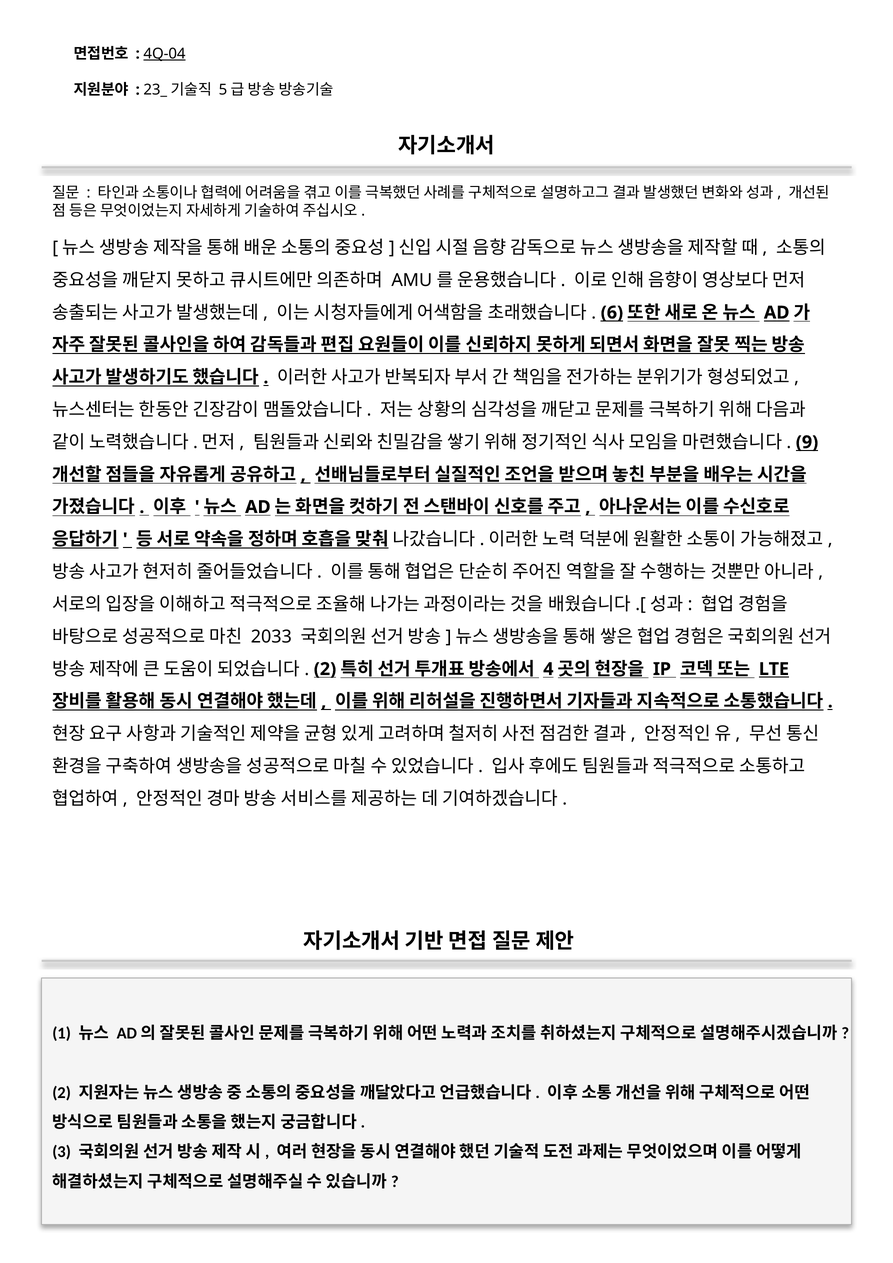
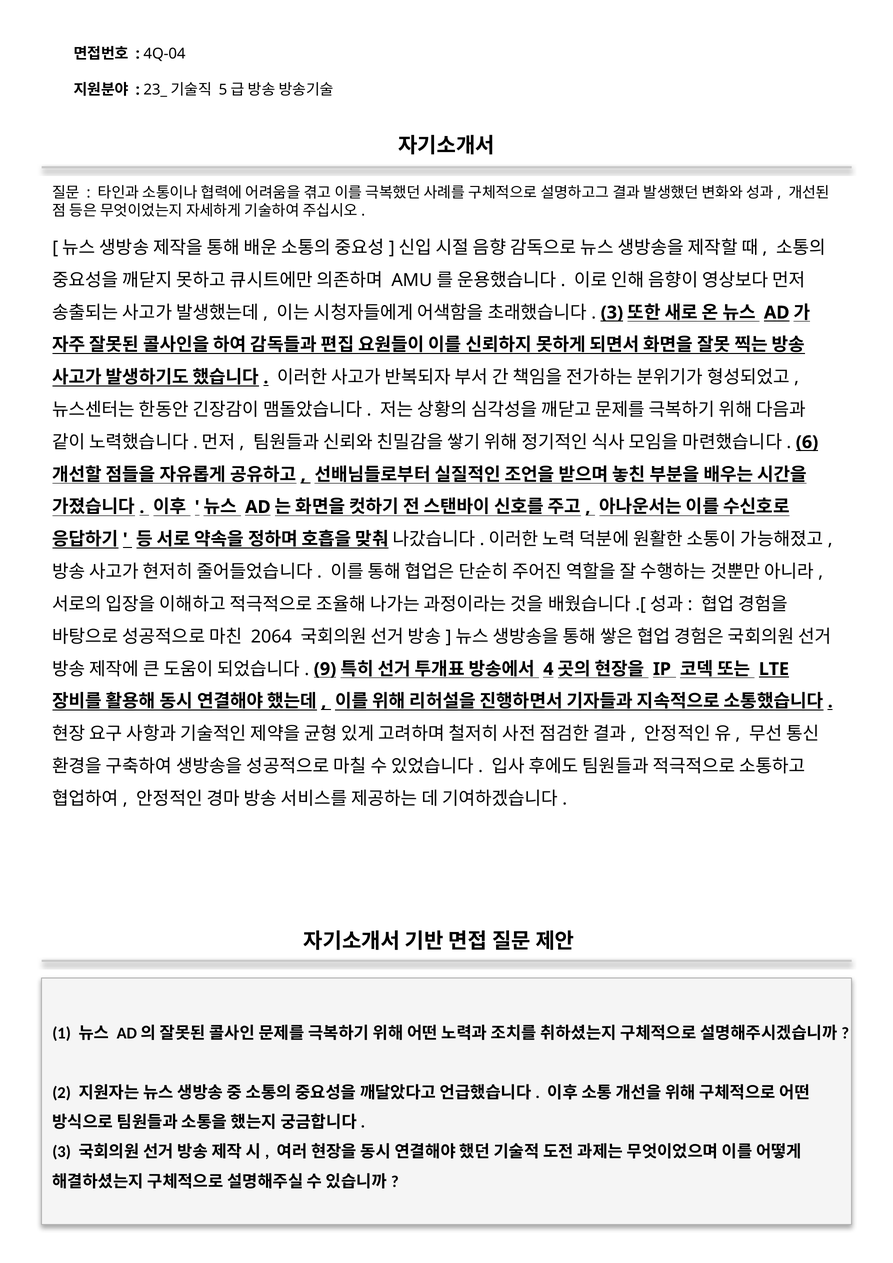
4Q-04 underline: present -> none
6 at (612, 313): 6 -> 3
9: 9 -> 6
2033: 2033 -> 2064
2 at (325, 669): 2 -> 9
